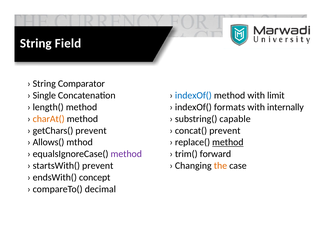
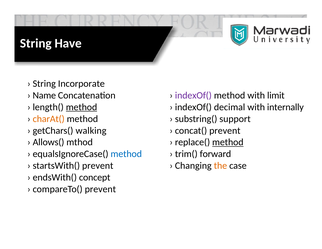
Field: Field -> Have
Comparator: Comparator -> Incorporate
Single: Single -> Name
indexOf( at (193, 95) colour: blue -> purple
method at (82, 107) underline: none -> present
formats: formats -> decimal
capable: capable -> support
getChars( prevent: prevent -> walking
method at (126, 154) colour: purple -> blue
compareTo( decimal: decimal -> prevent
